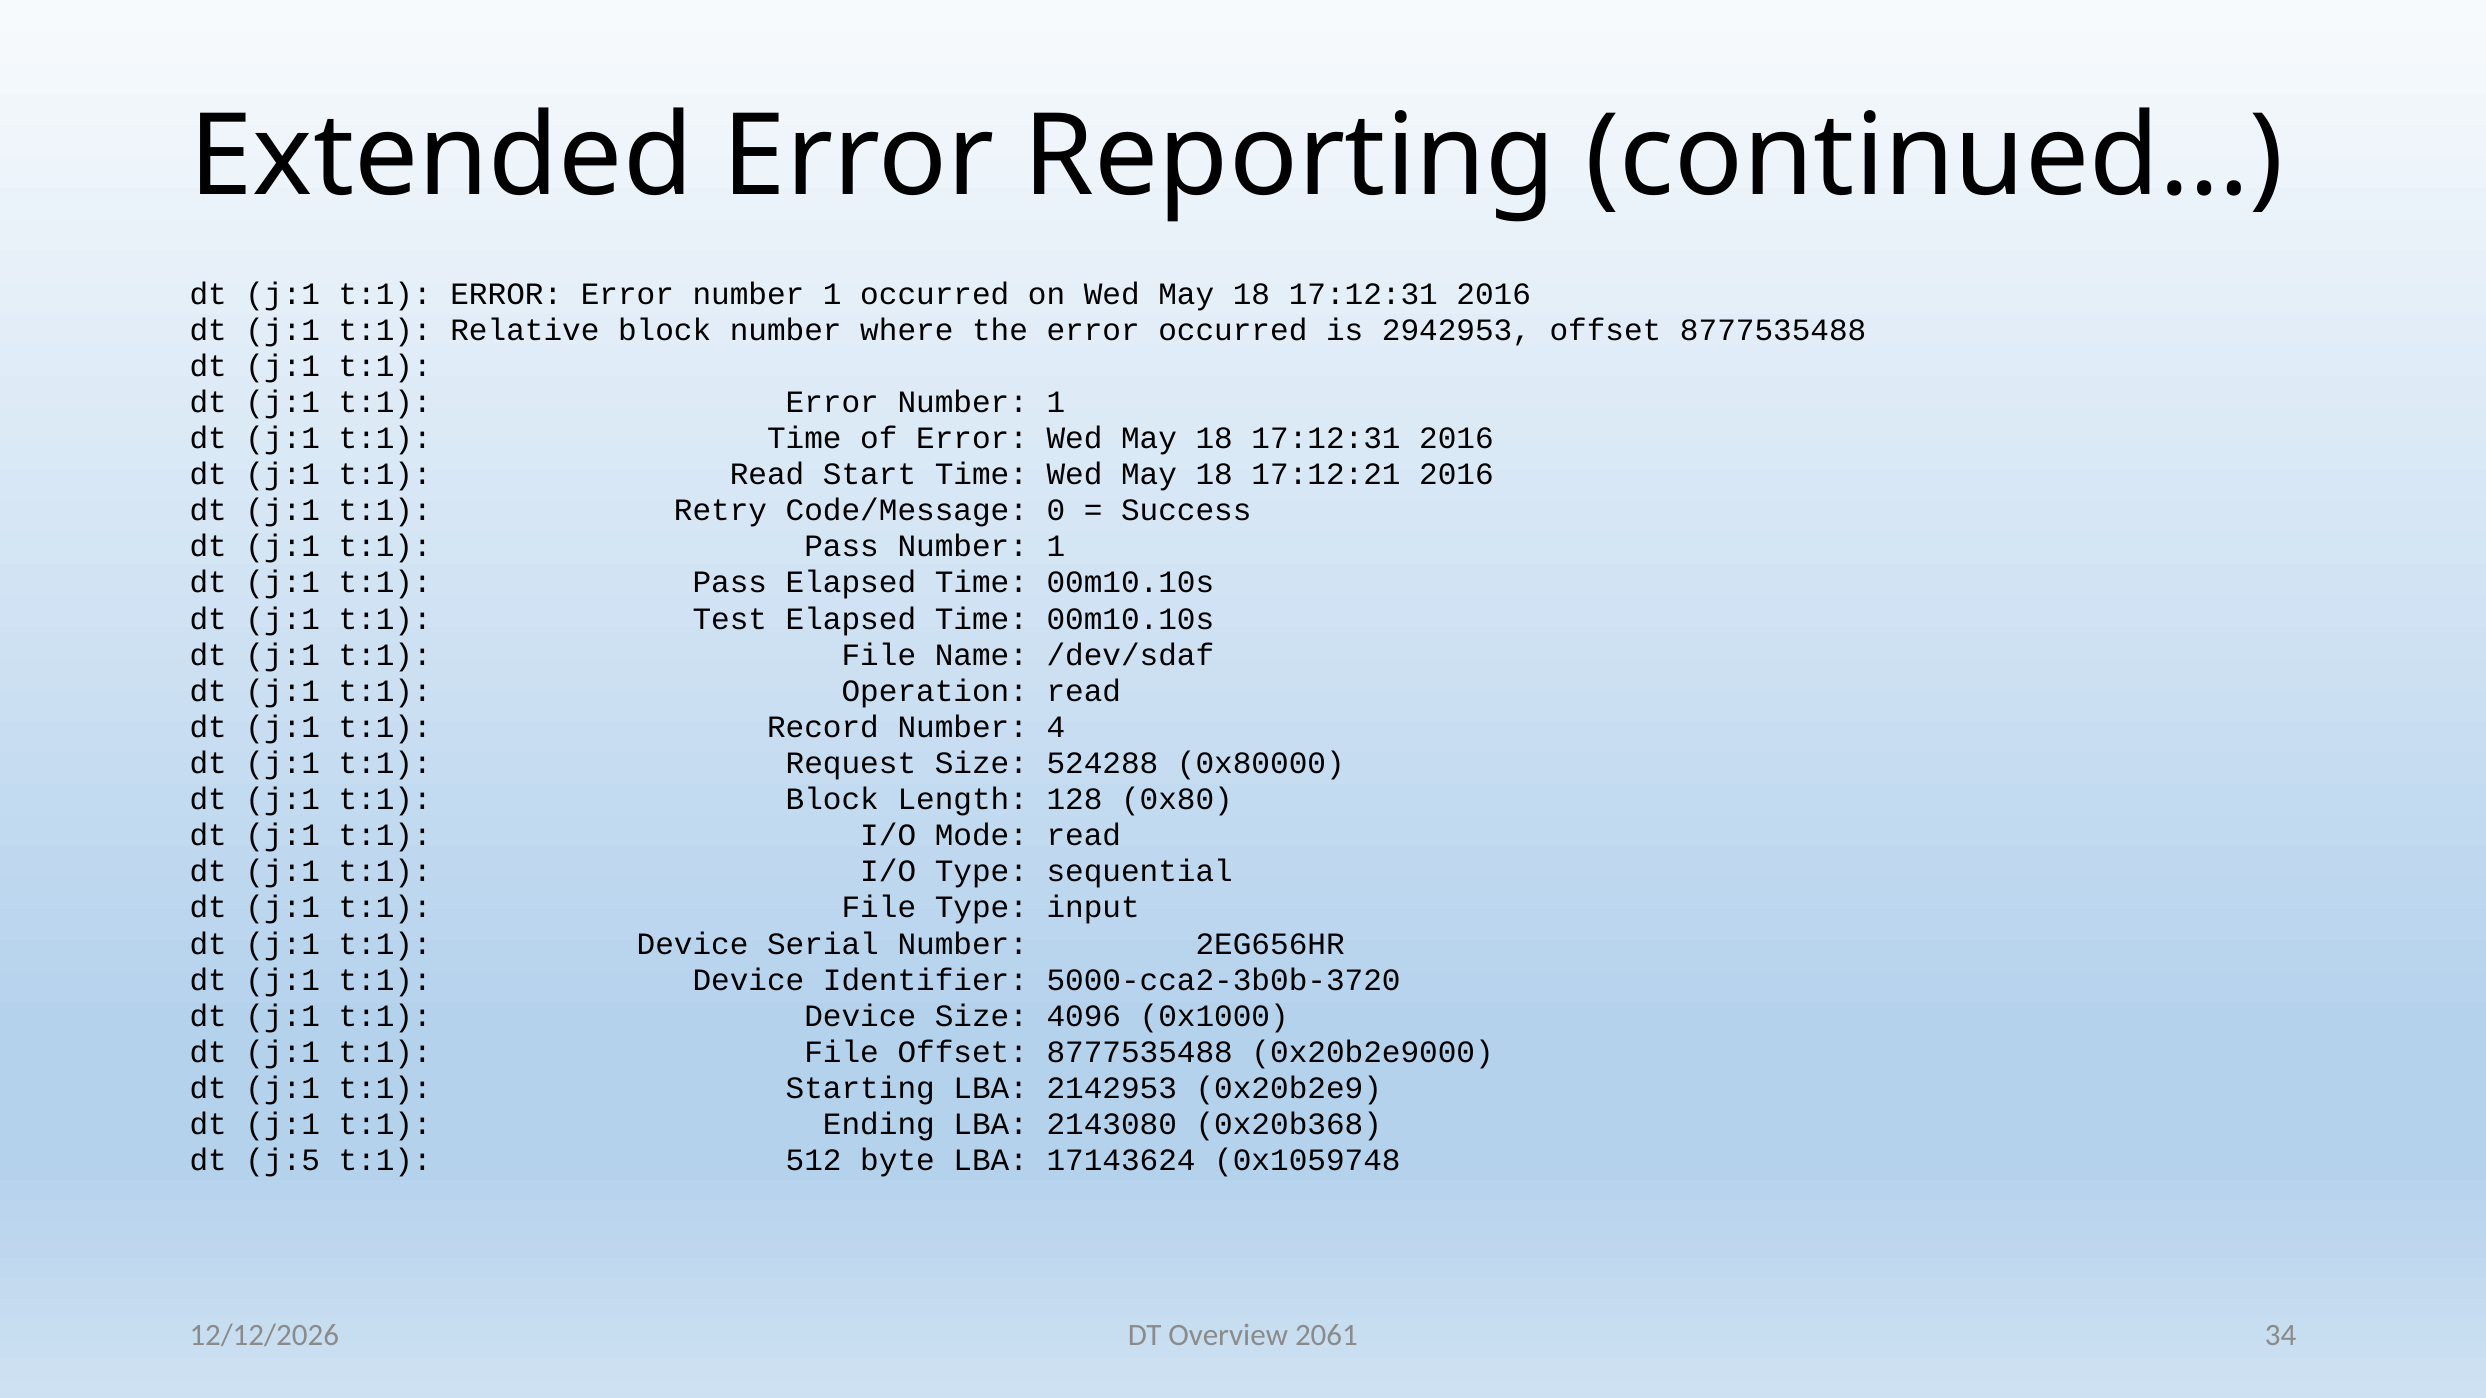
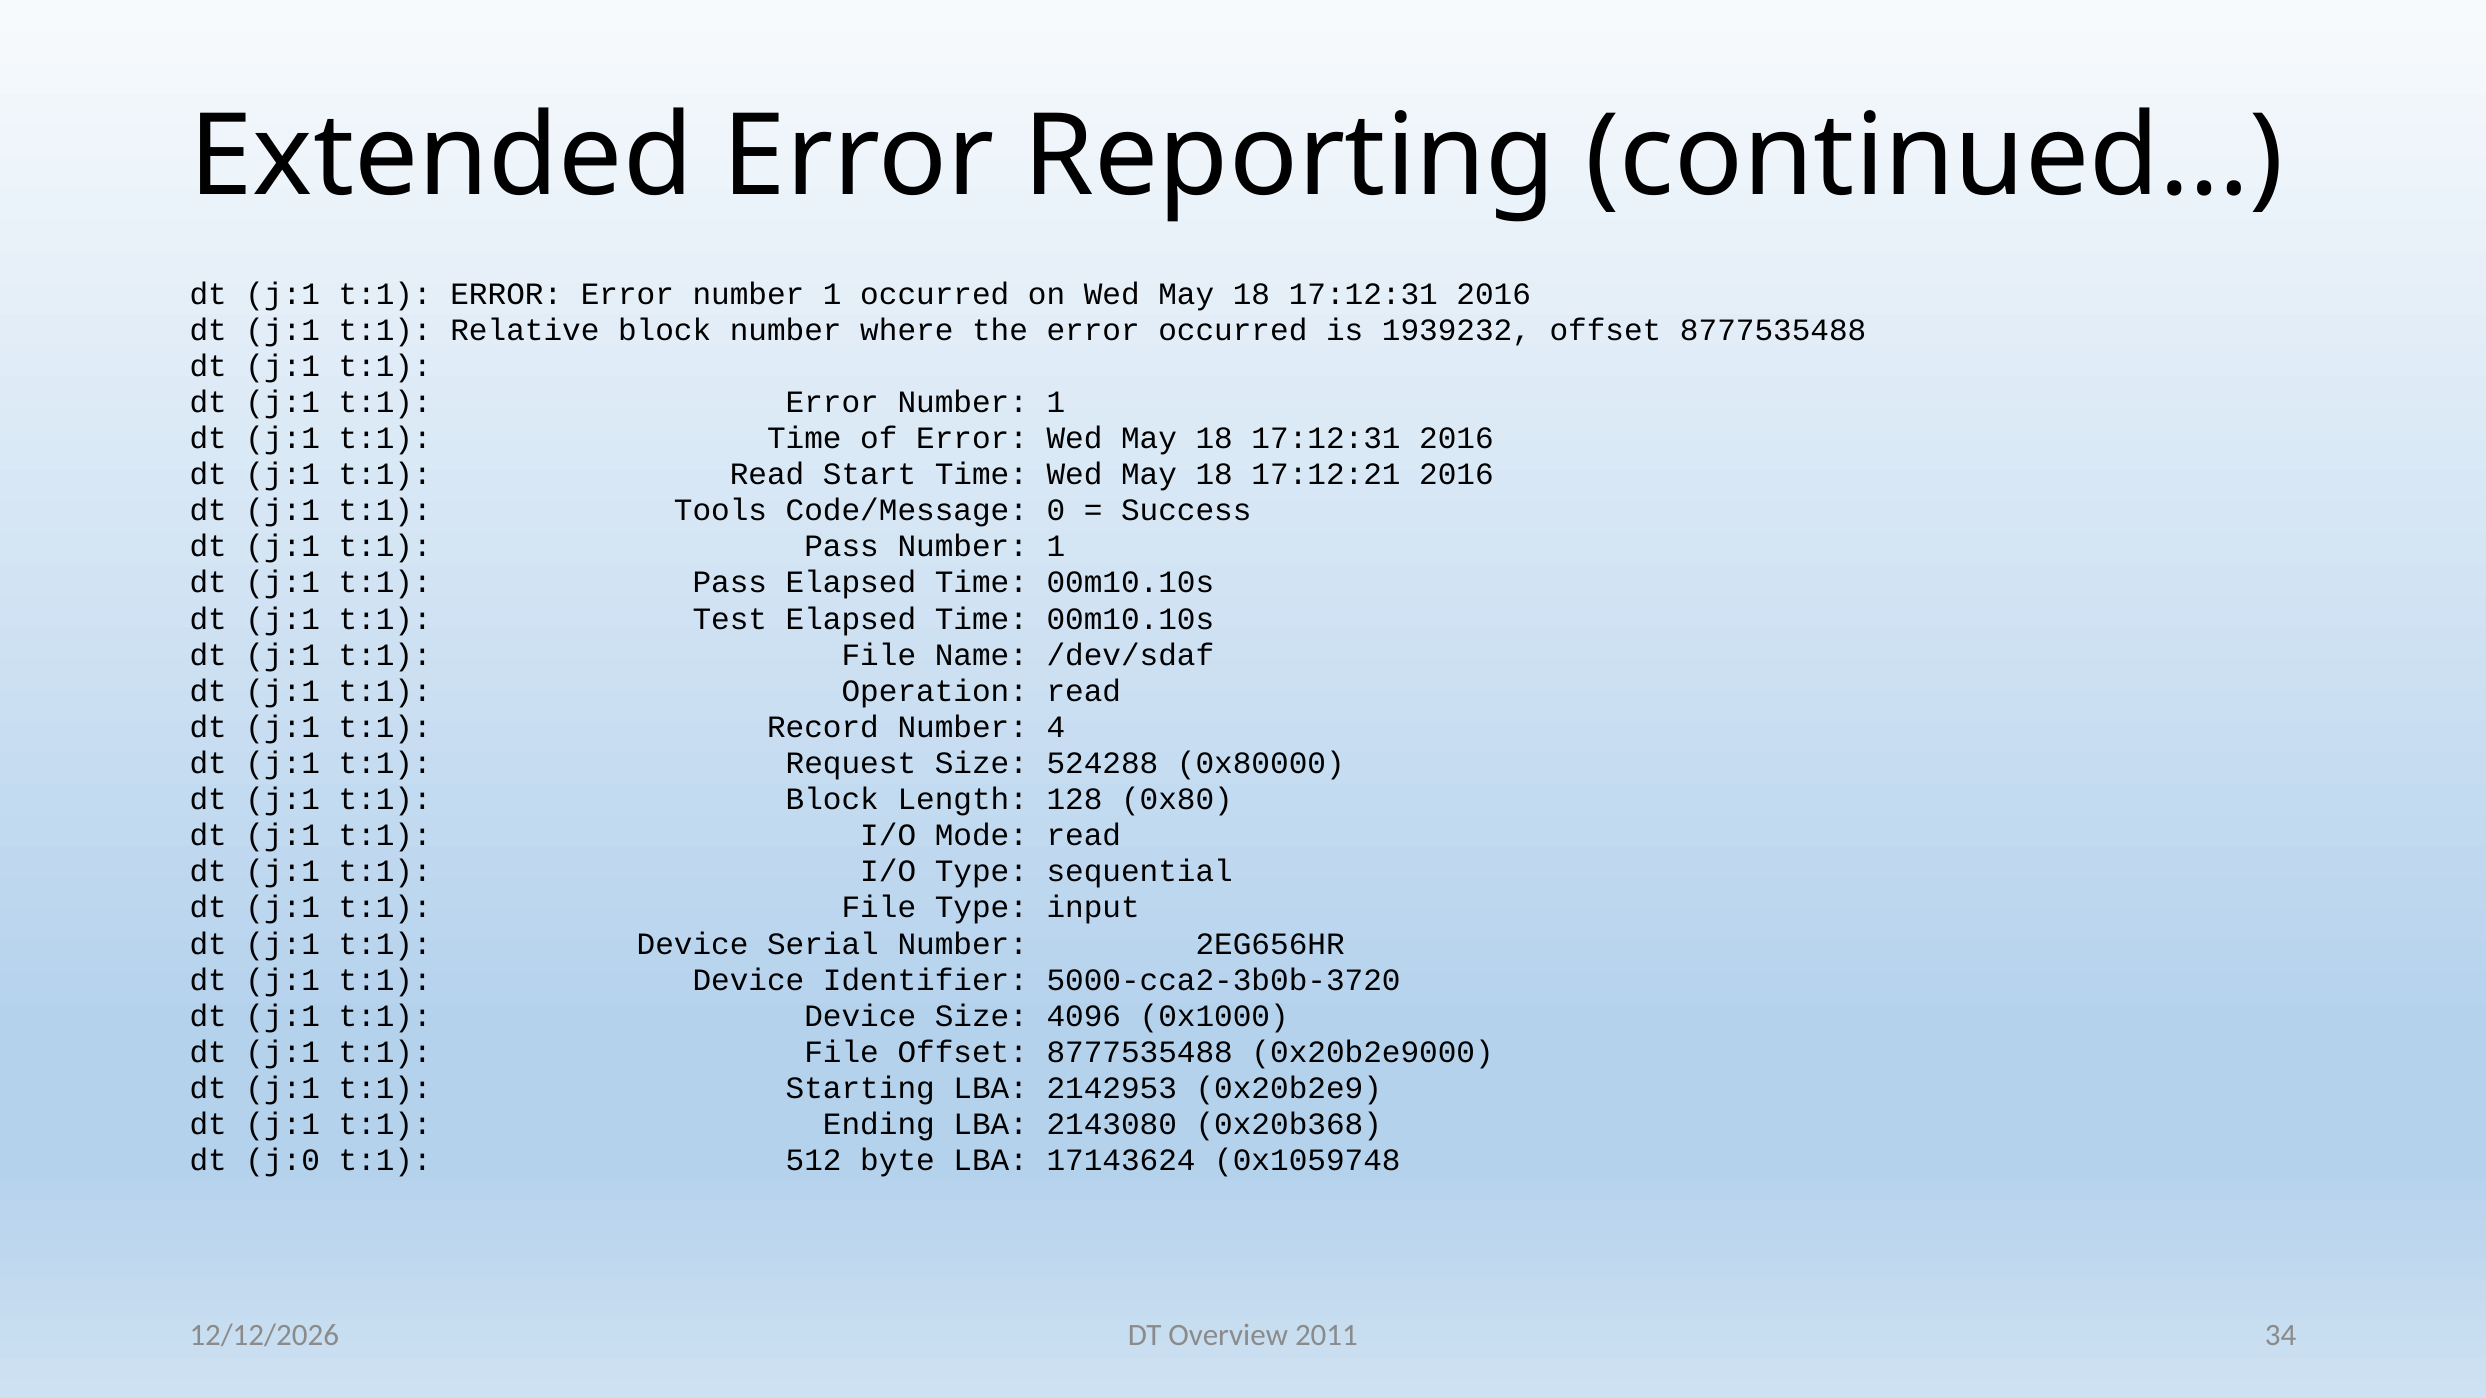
2942953: 2942953 -> 1939232
Retry: Retry -> Tools
j:5: j:5 -> j:0
2061: 2061 -> 2011
